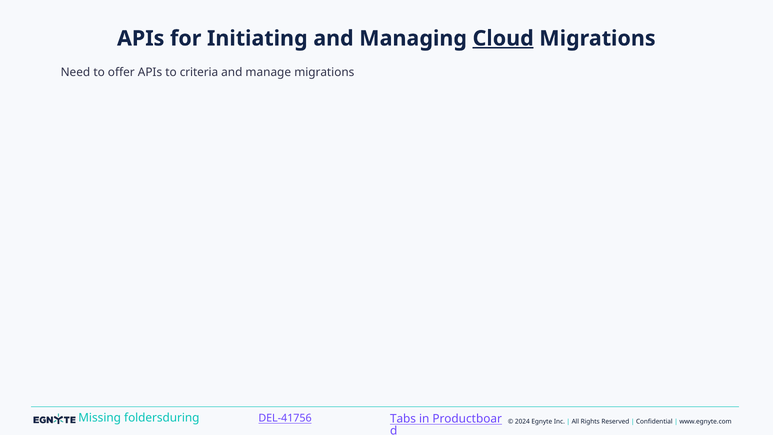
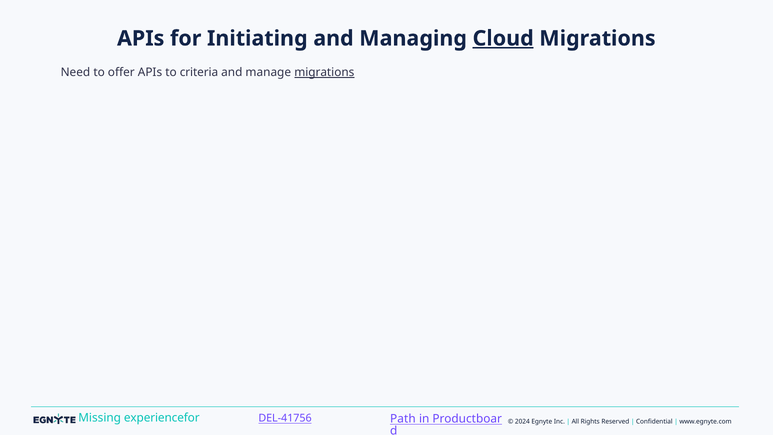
migrations at (324, 72) underline: none -> present
foldersduring: foldersduring -> experiencefor
Tabs: Tabs -> Path
